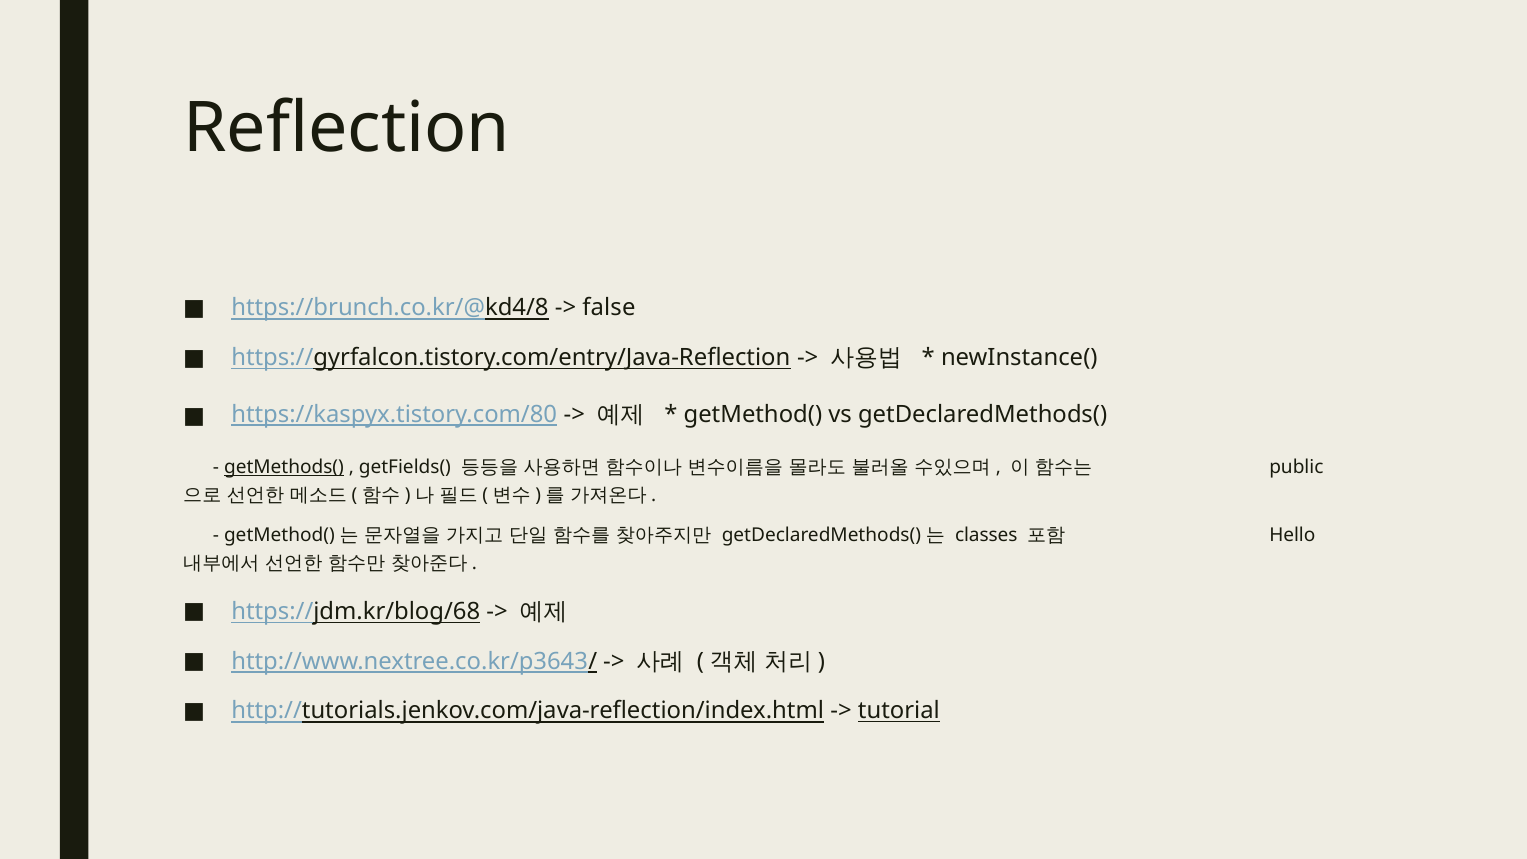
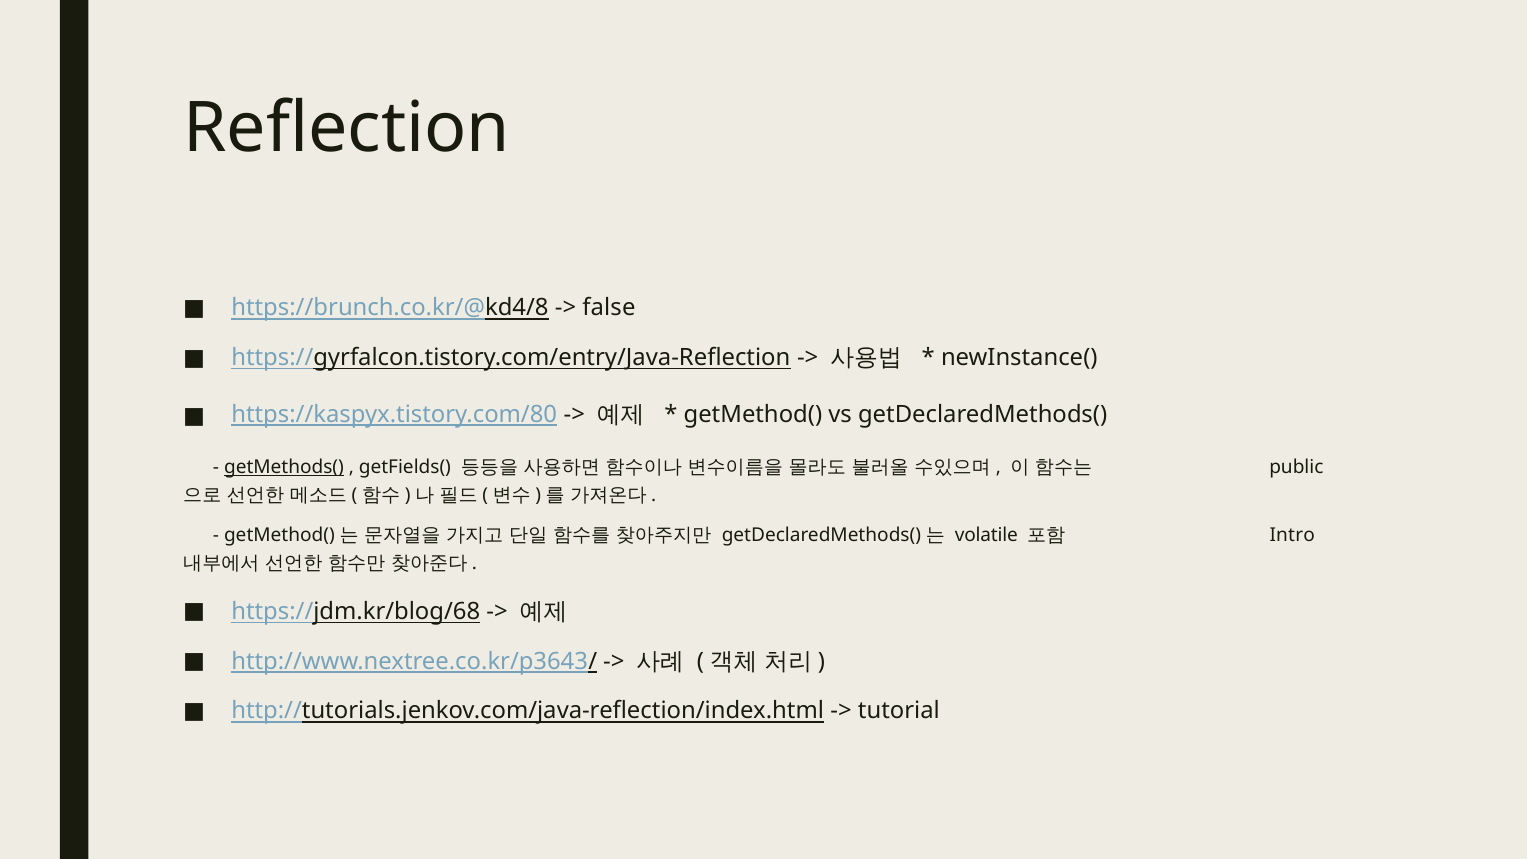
classes: classes -> volatile
Hello: Hello -> Intro
tutorial underline: present -> none
